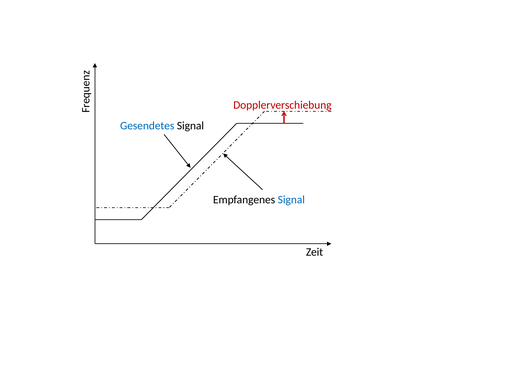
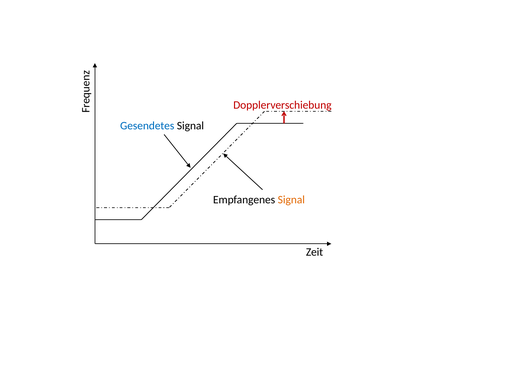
Signal at (291, 200) colour: blue -> orange
